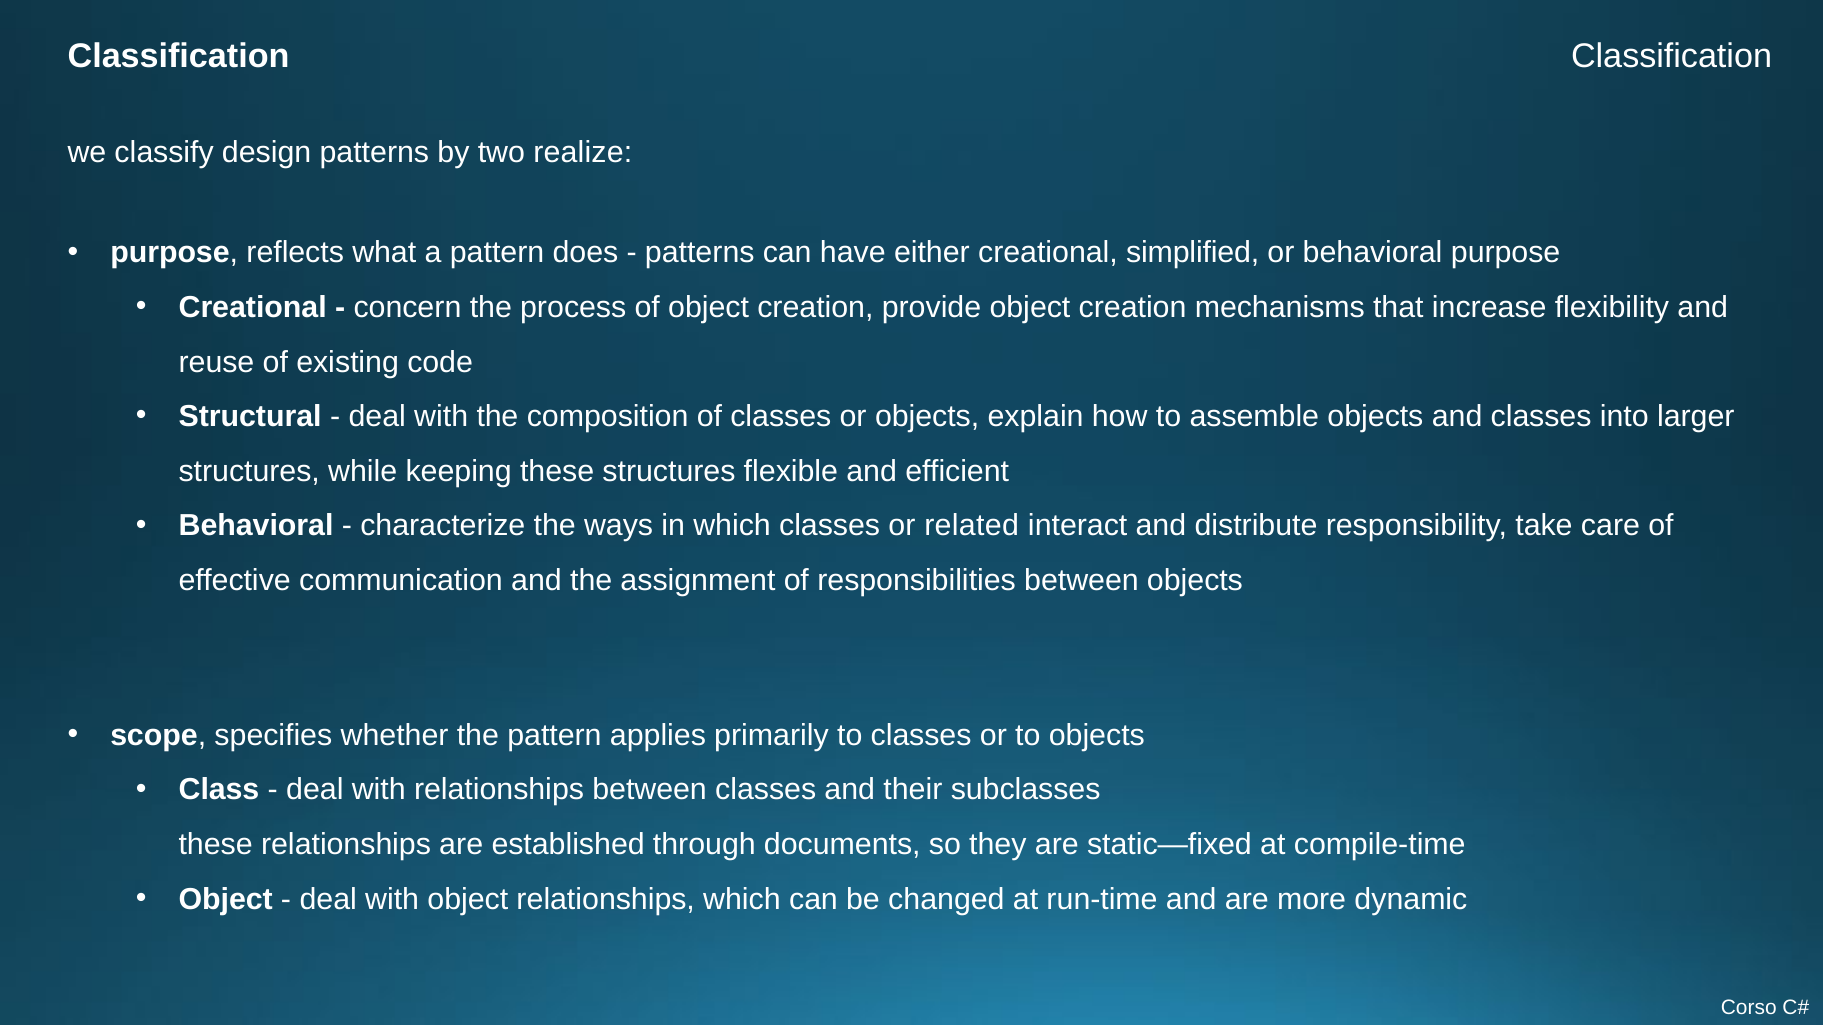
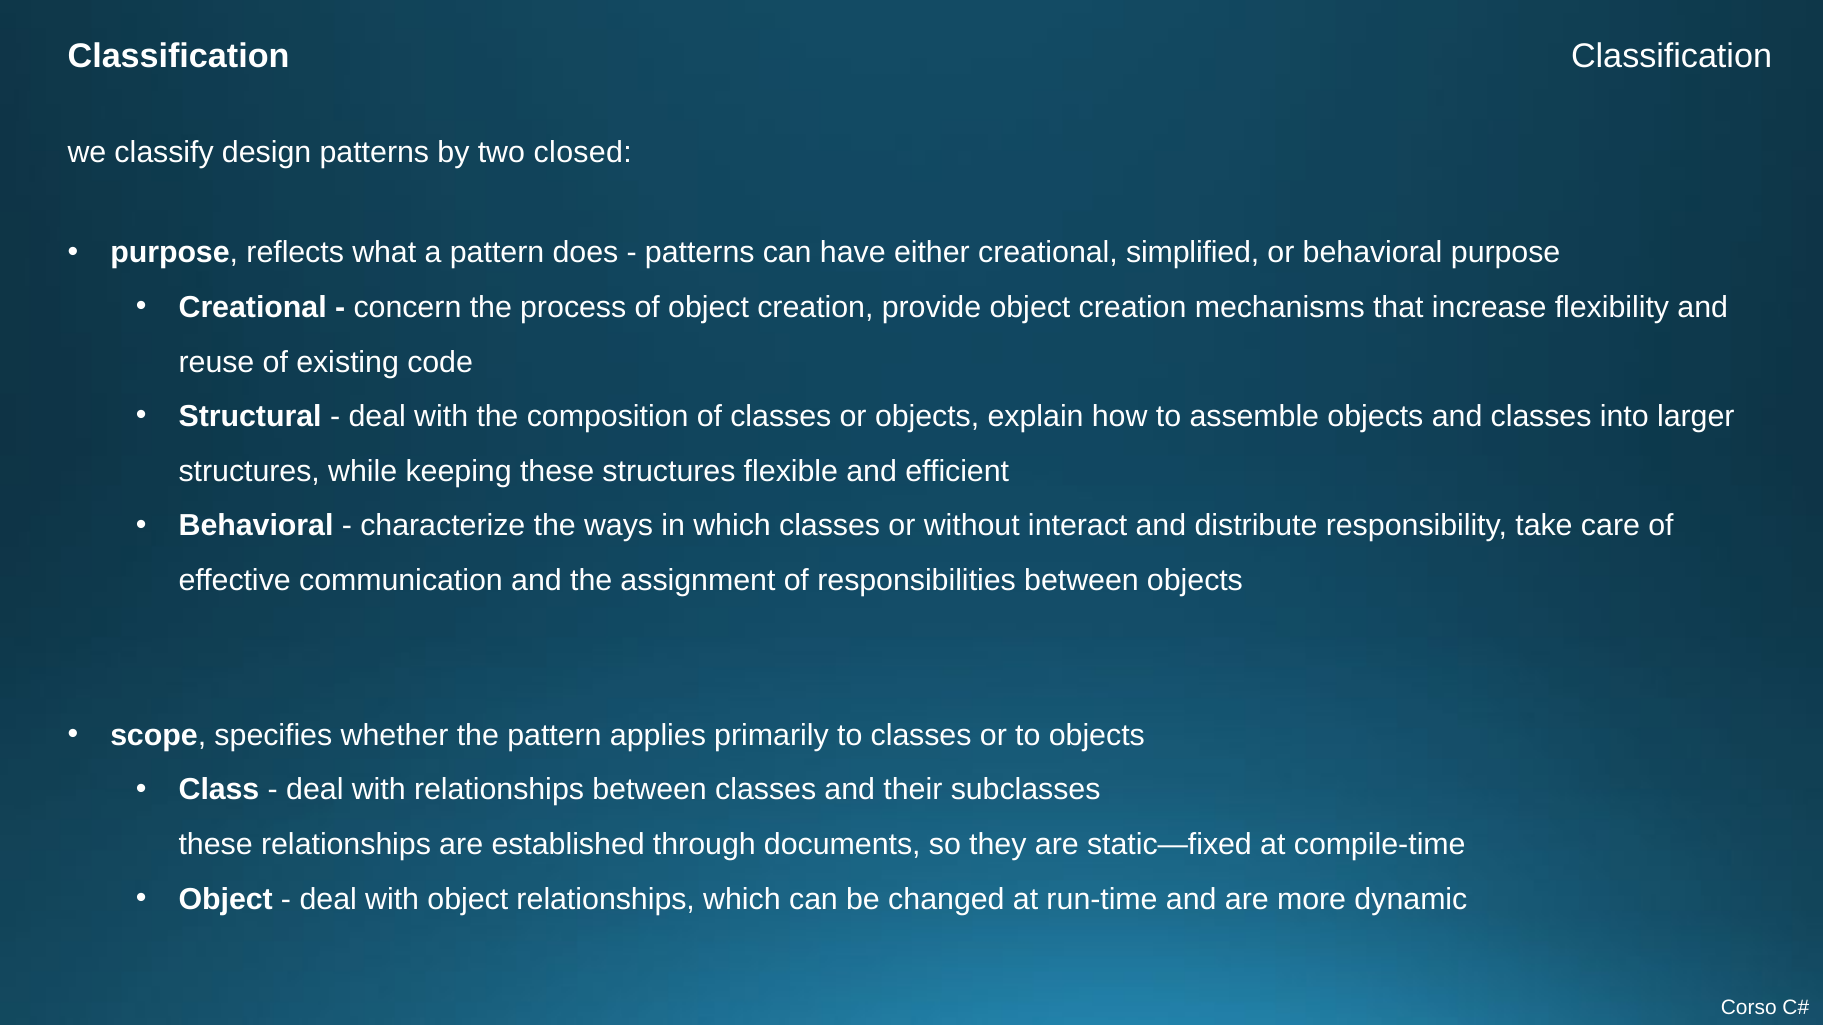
realize: realize -> closed
related: related -> without
